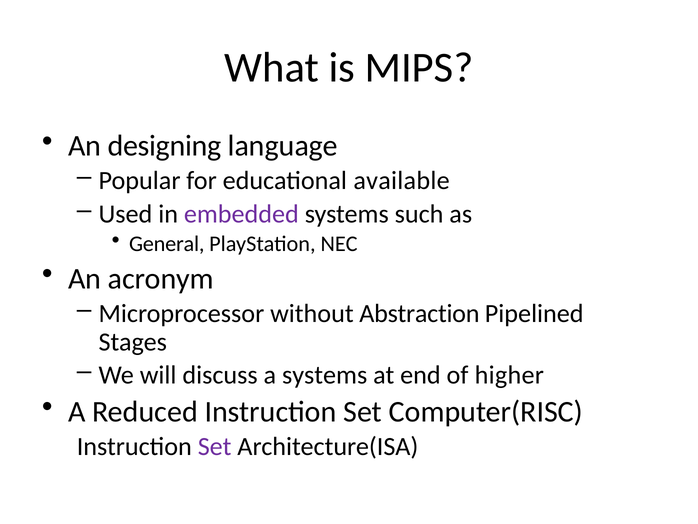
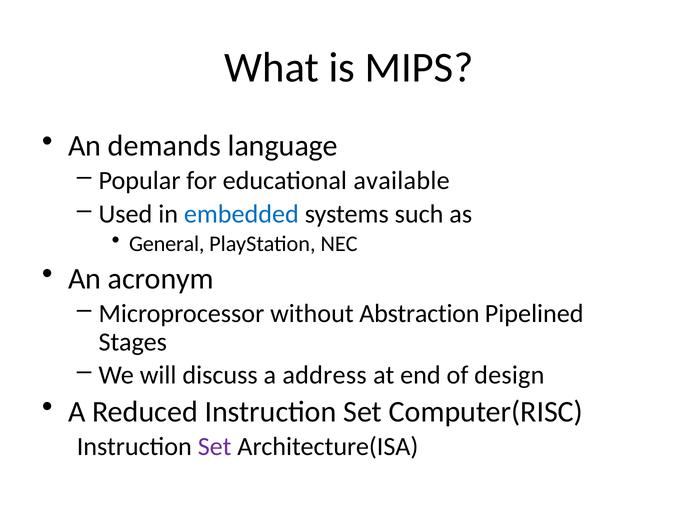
designing: designing -> demands
embedded colour: purple -> blue
a systems: systems -> address
higher: higher -> design
